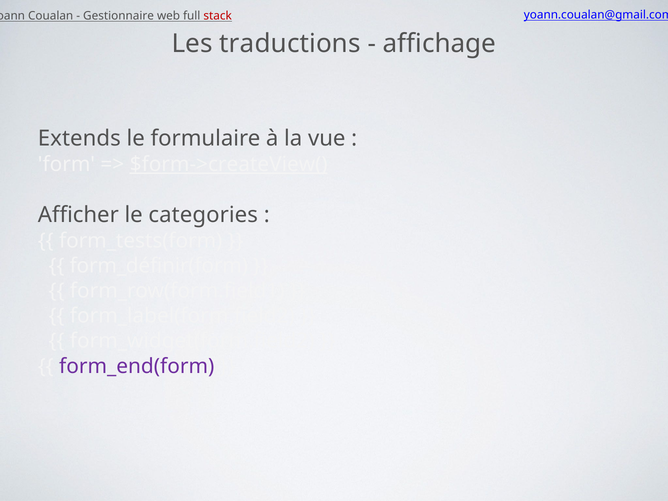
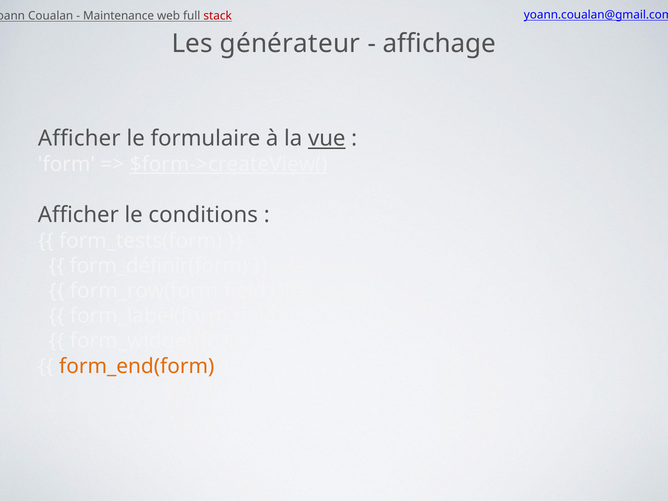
Gestionnaire: Gestionnaire -> Maintenance
traductions: traductions -> générateur
Extends at (79, 139): Extends -> Afficher
vue underline: none -> present
categories: categories -> conditions
form_end(form colour: purple -> orange
